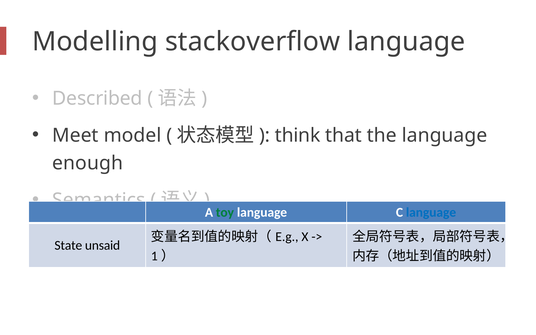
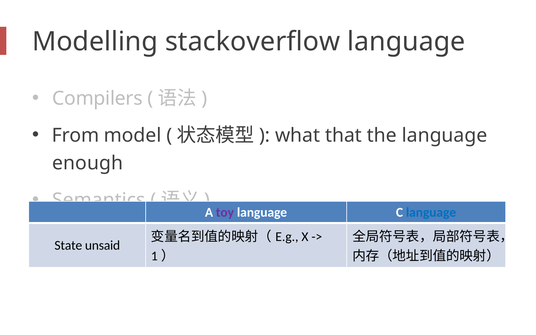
Described: Described -> Compilers
Meet: Meet -> From
think: think -> what
toy colour: green -> purple
